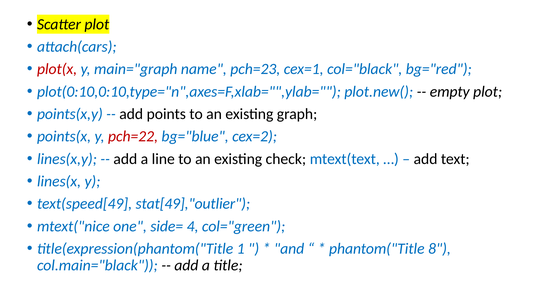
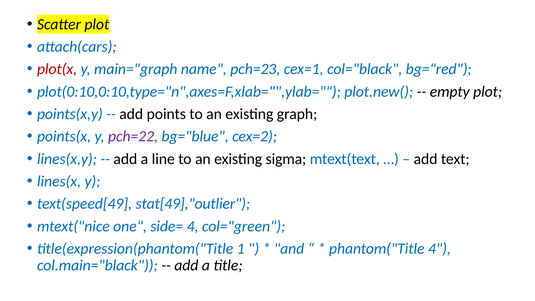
pch=22 colour: red -> purple
check: check -> sigma
phantom("Title 8: 8 -> 4
